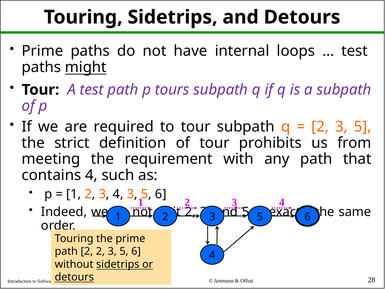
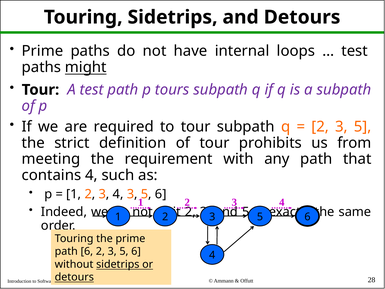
path 2: 2 -> 6
